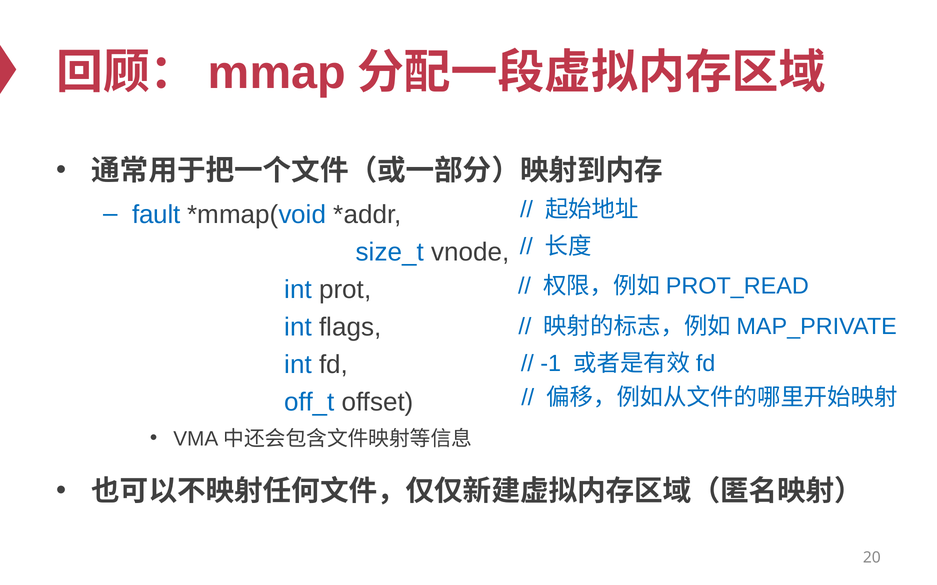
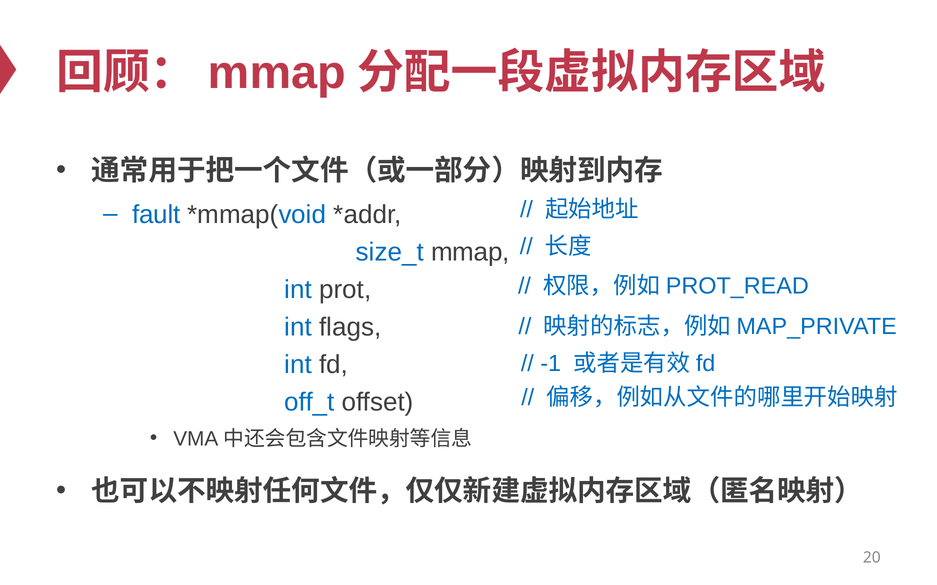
size_t vnode: vnode -> mmap
